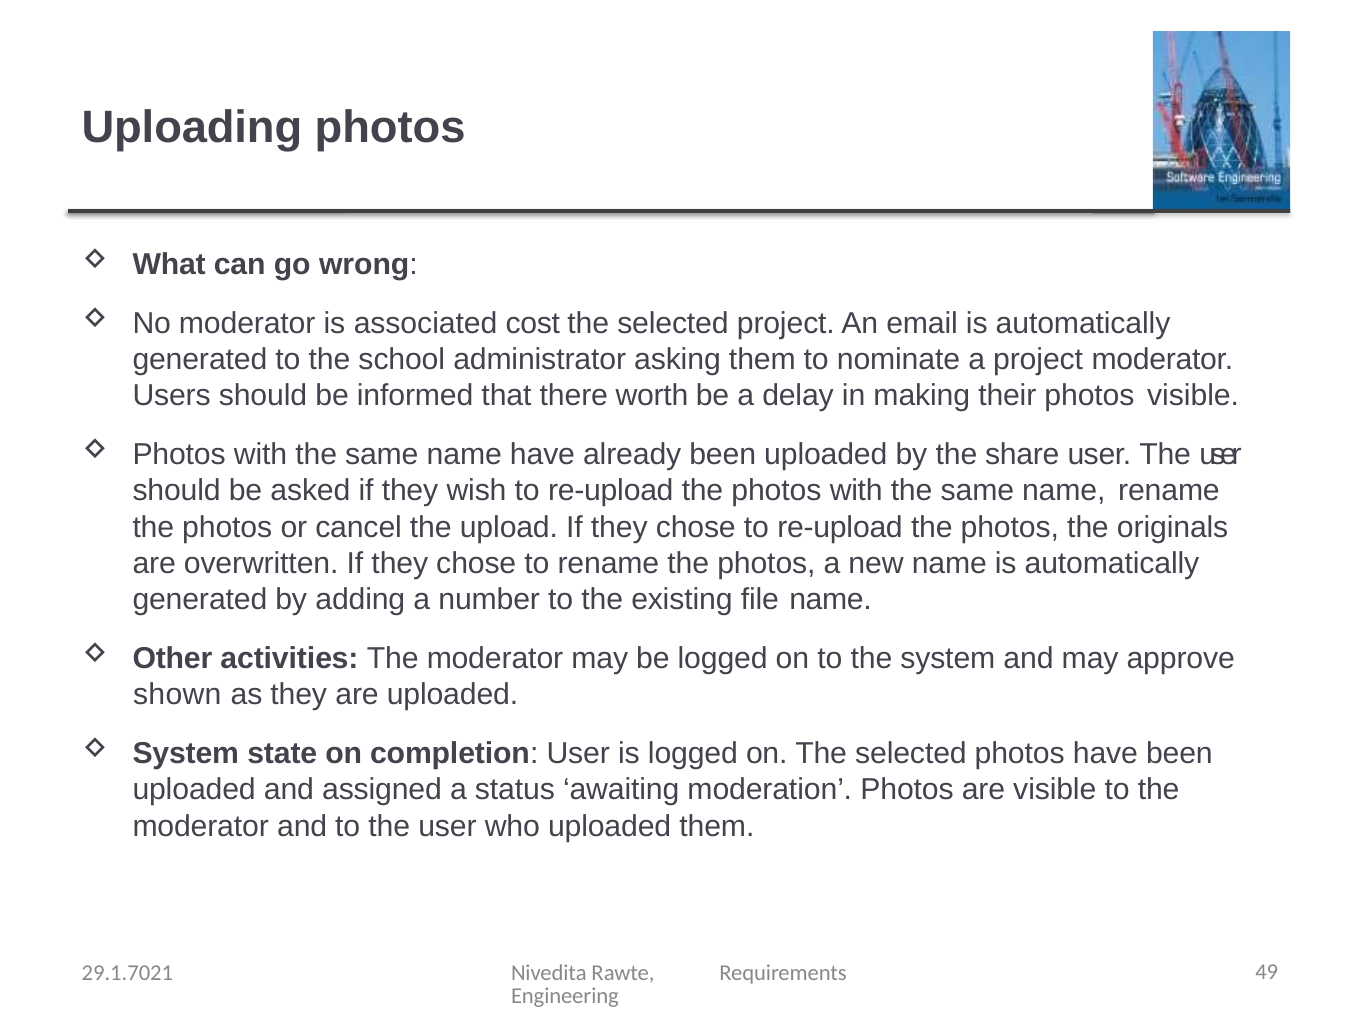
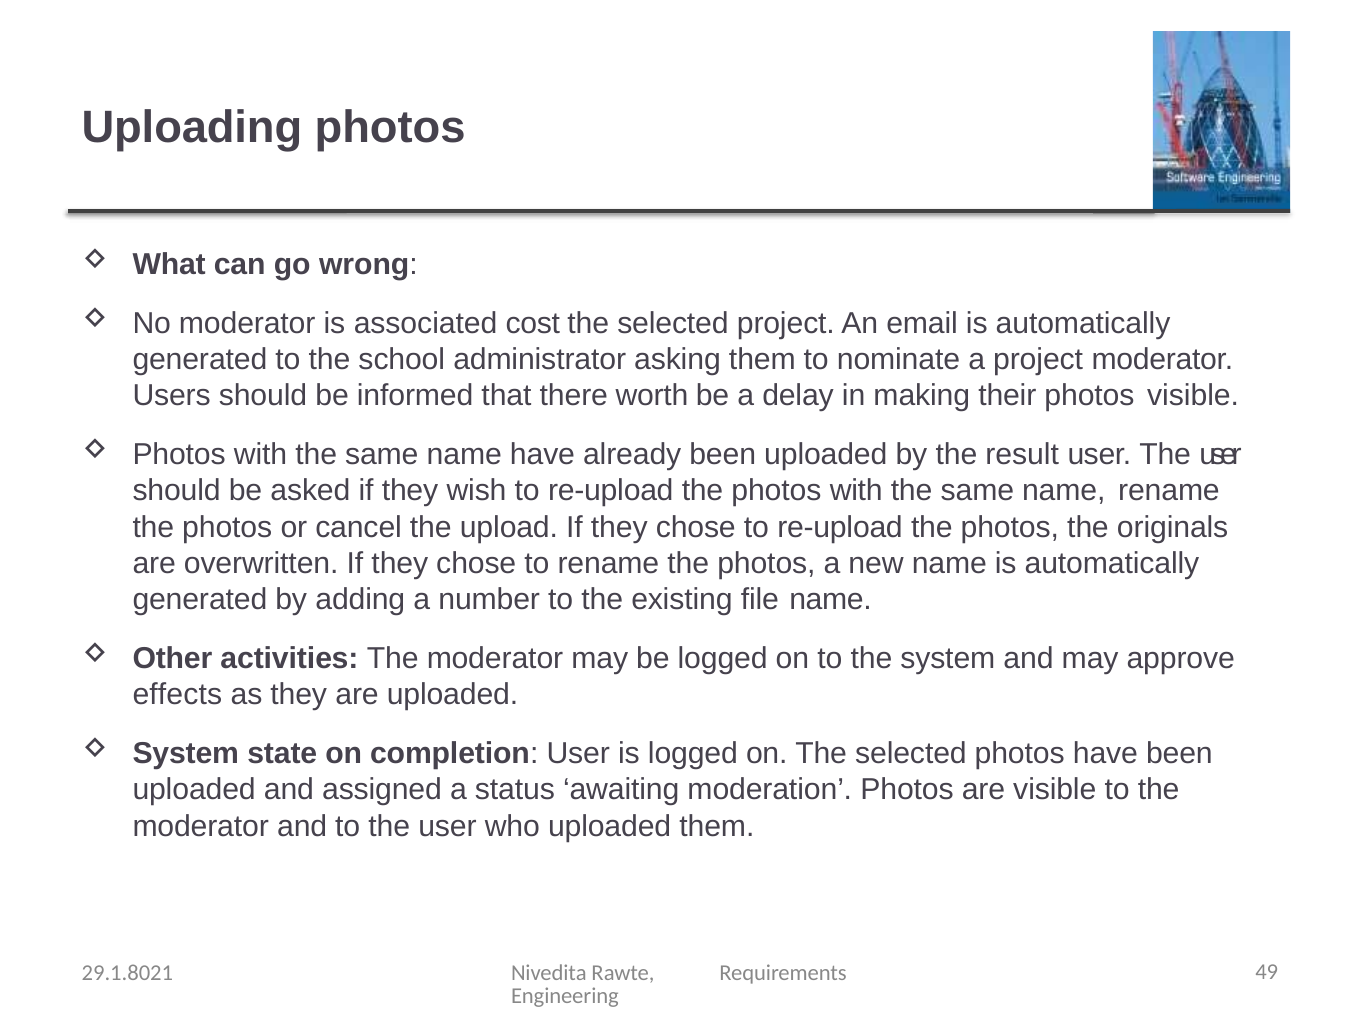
share: share -> result
shown: shown -> effects
29.1.7021: 29.1.7021 -> 29.1.8021
